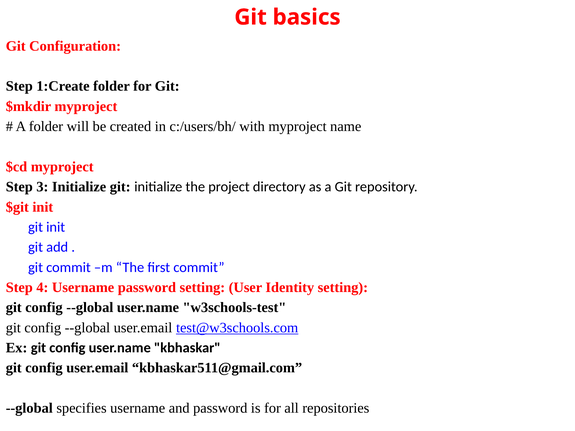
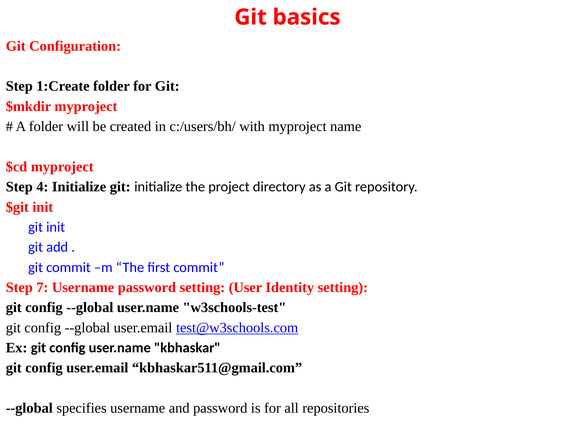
3: 3 -> 4
4: 4 -> 7
